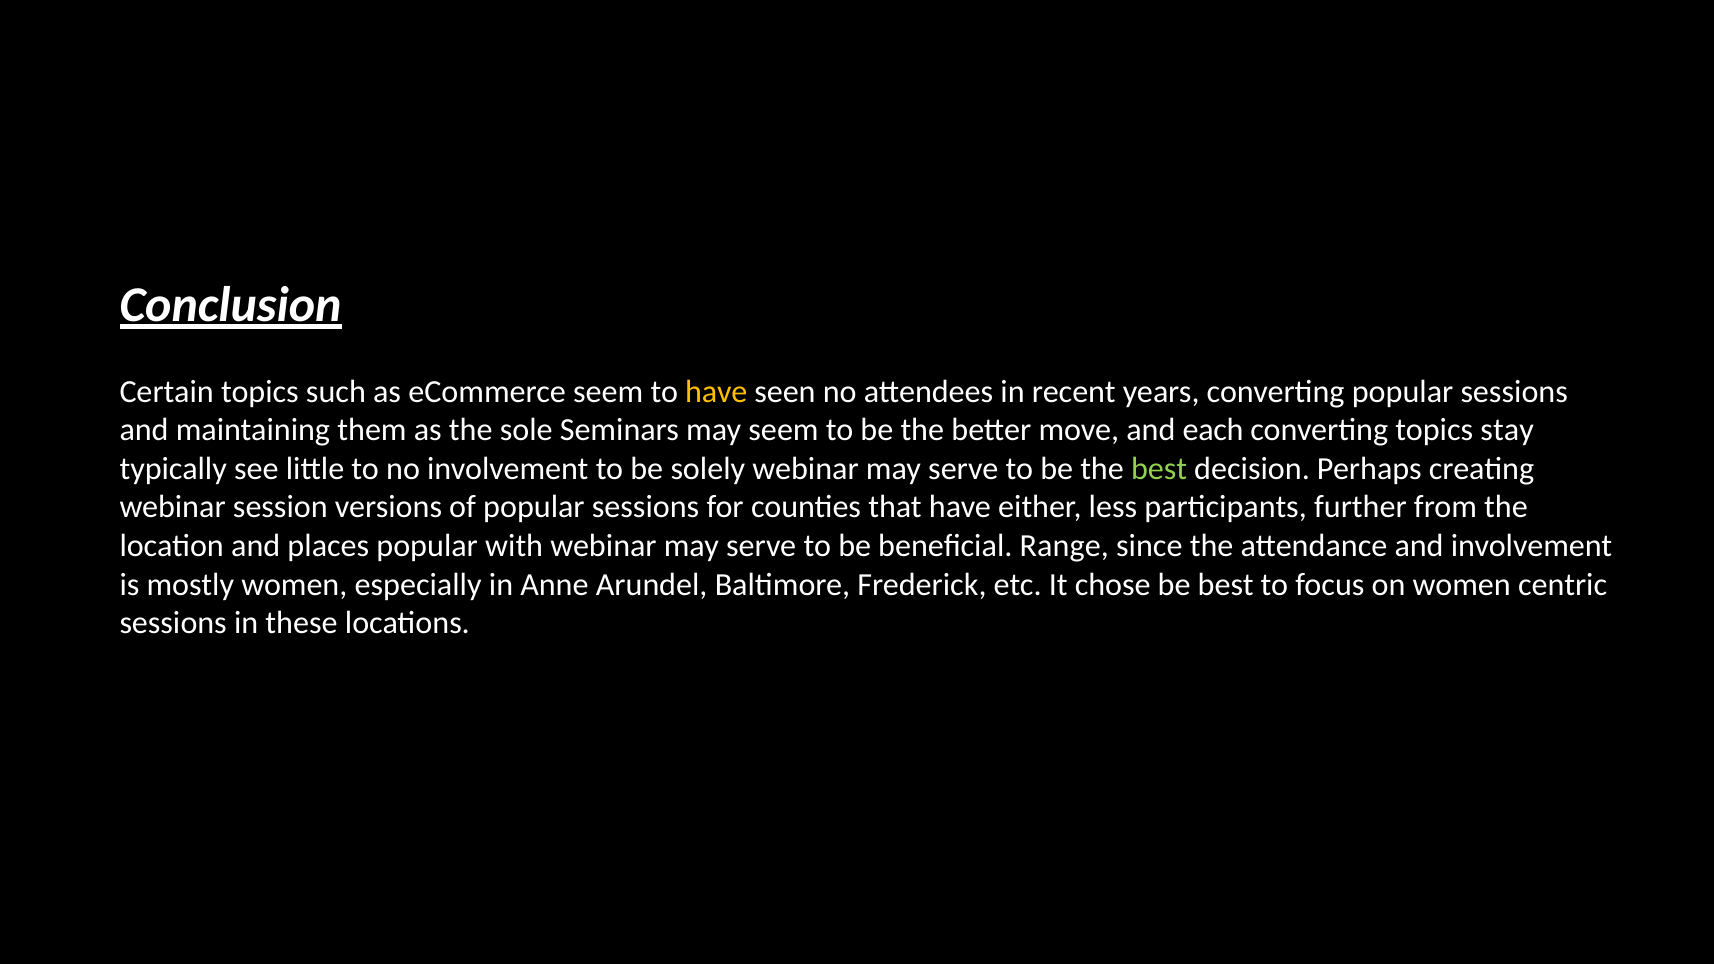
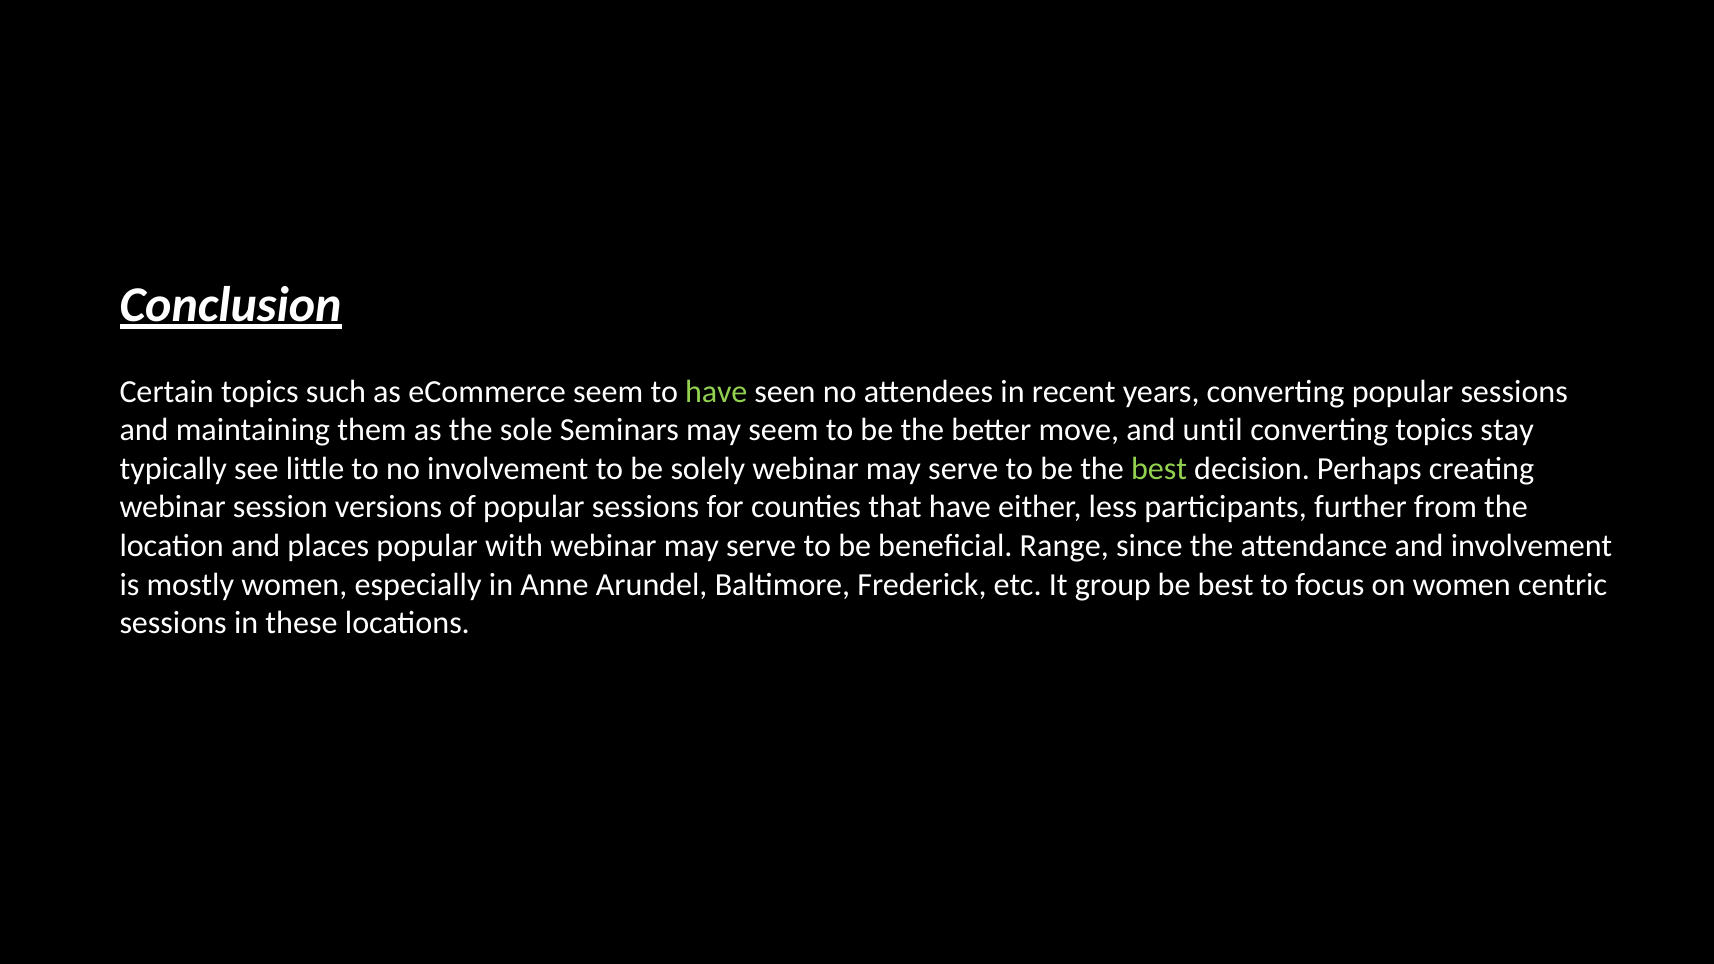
have at (716, 392) colour: yellow -> light green
each: each -> until
chose: chose -> group
